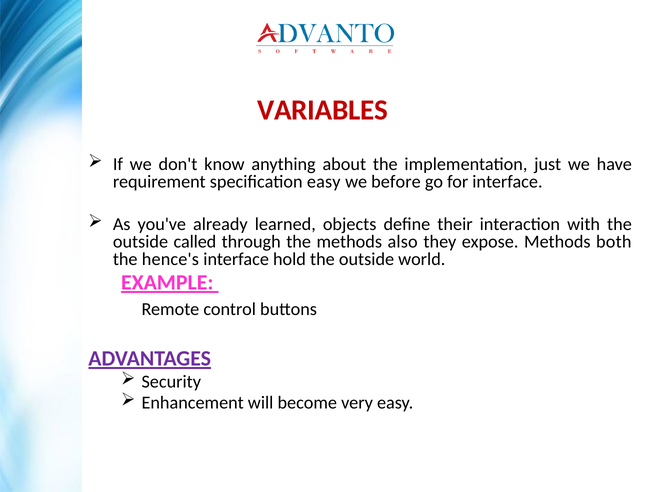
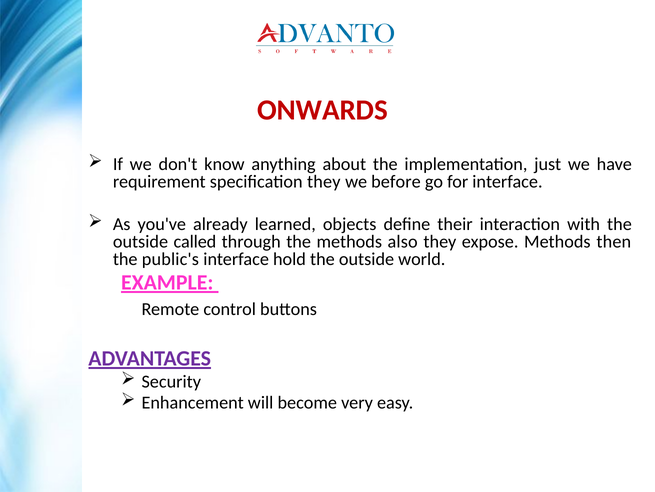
VARIABLES: VARIABLES -> ONWARDS
specification easy: easy -> they
both: both -> then
hence's: hence's -> public's
